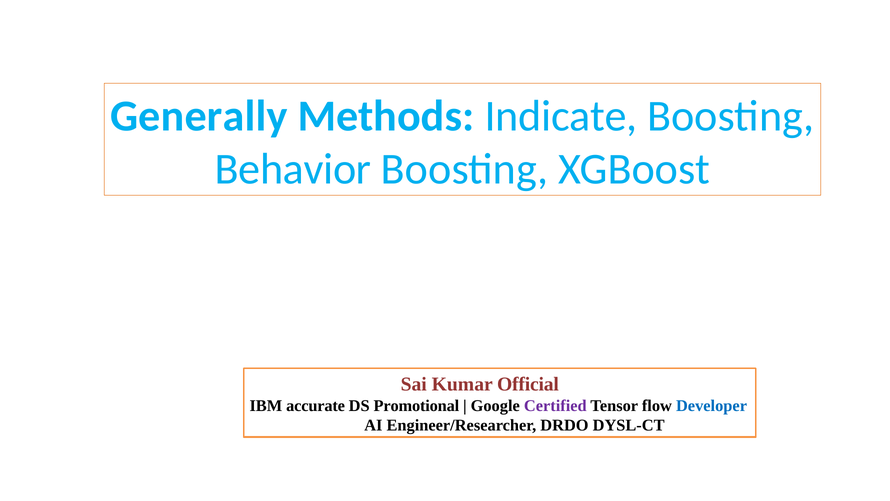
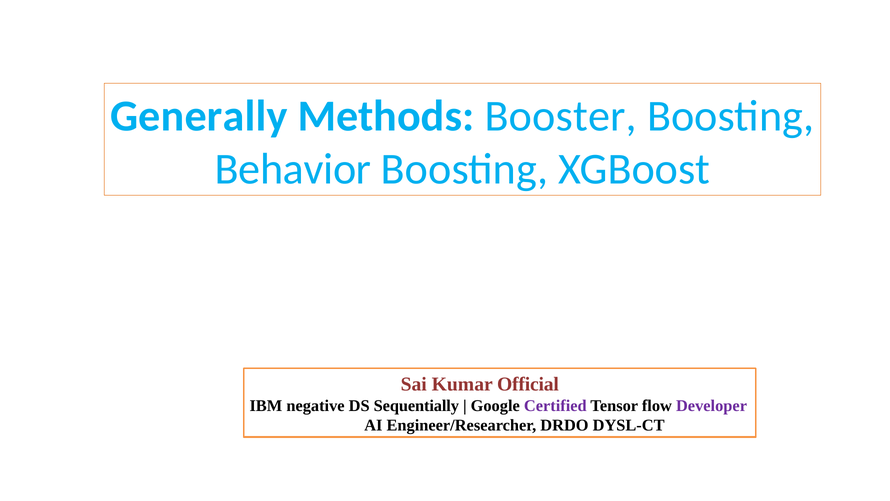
Indicate: Indicate -> Booster
accurate: accurate -> negative
Promotional: Promotional -> Sequentially
Developer colour: blue -> purple
